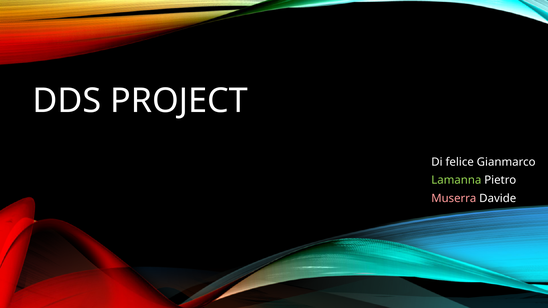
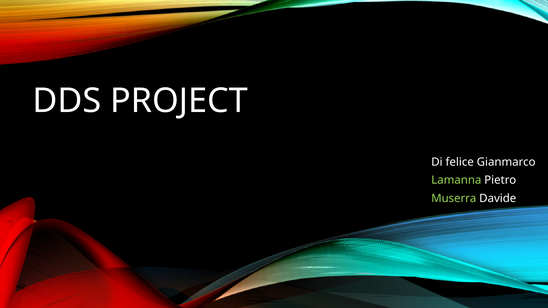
Muserra colour: pink -> light green
